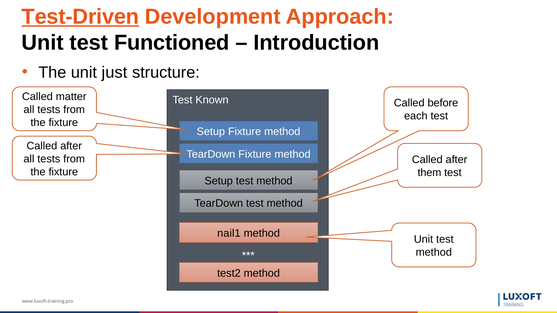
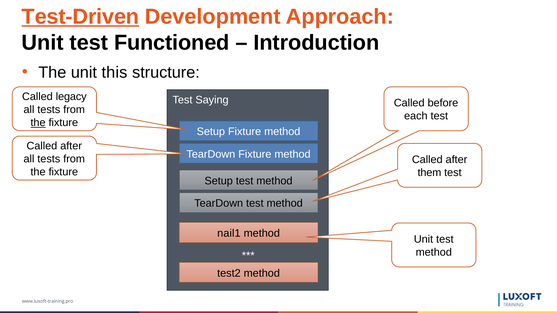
just: just -> this
matter: matter -> legacy
Known: Known -> Saying
the at (38, 123) underline: none -> present
